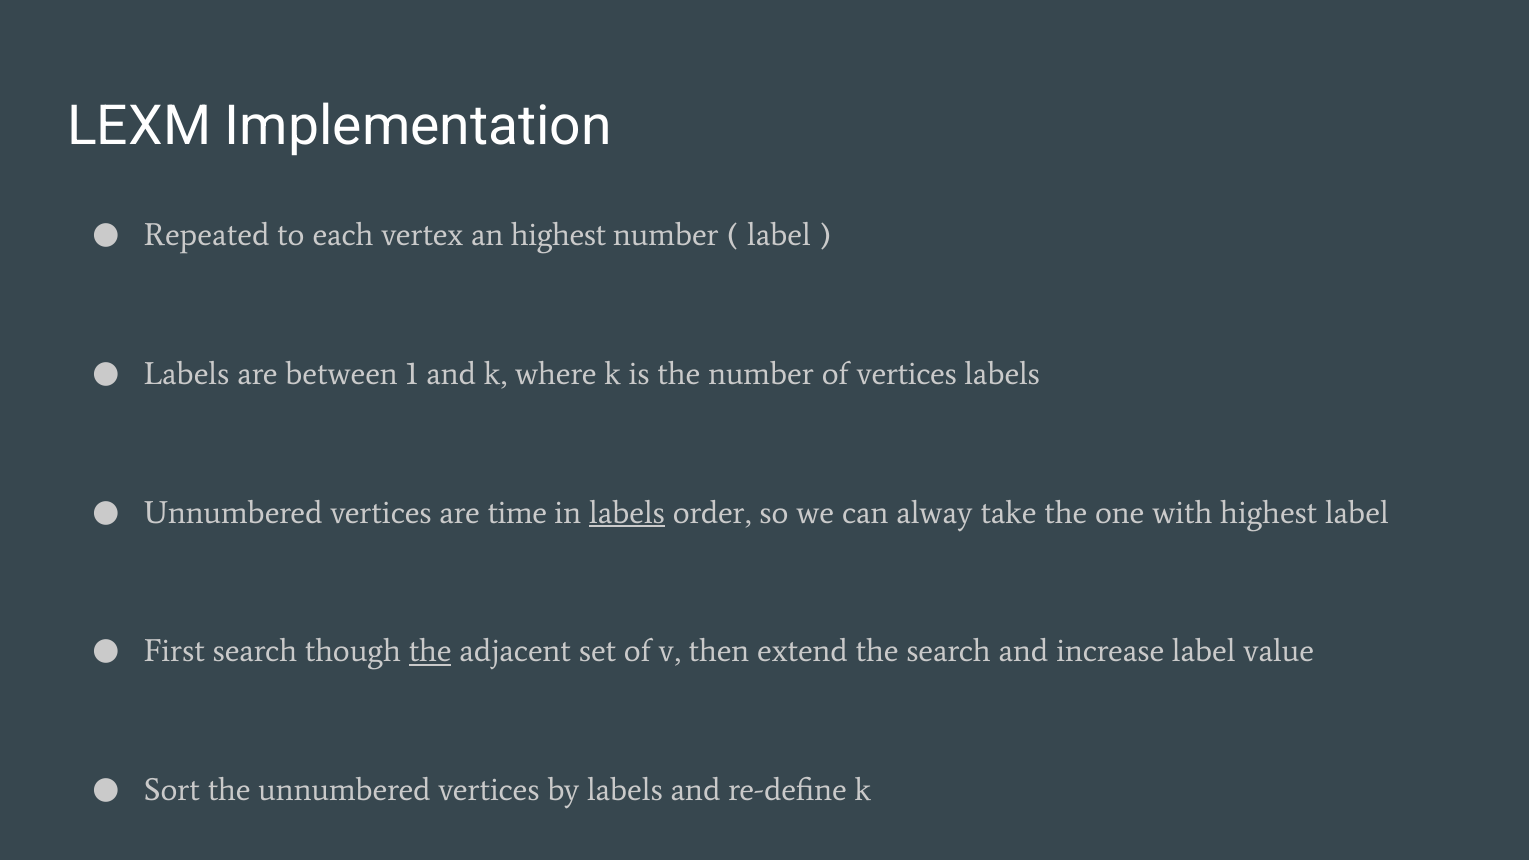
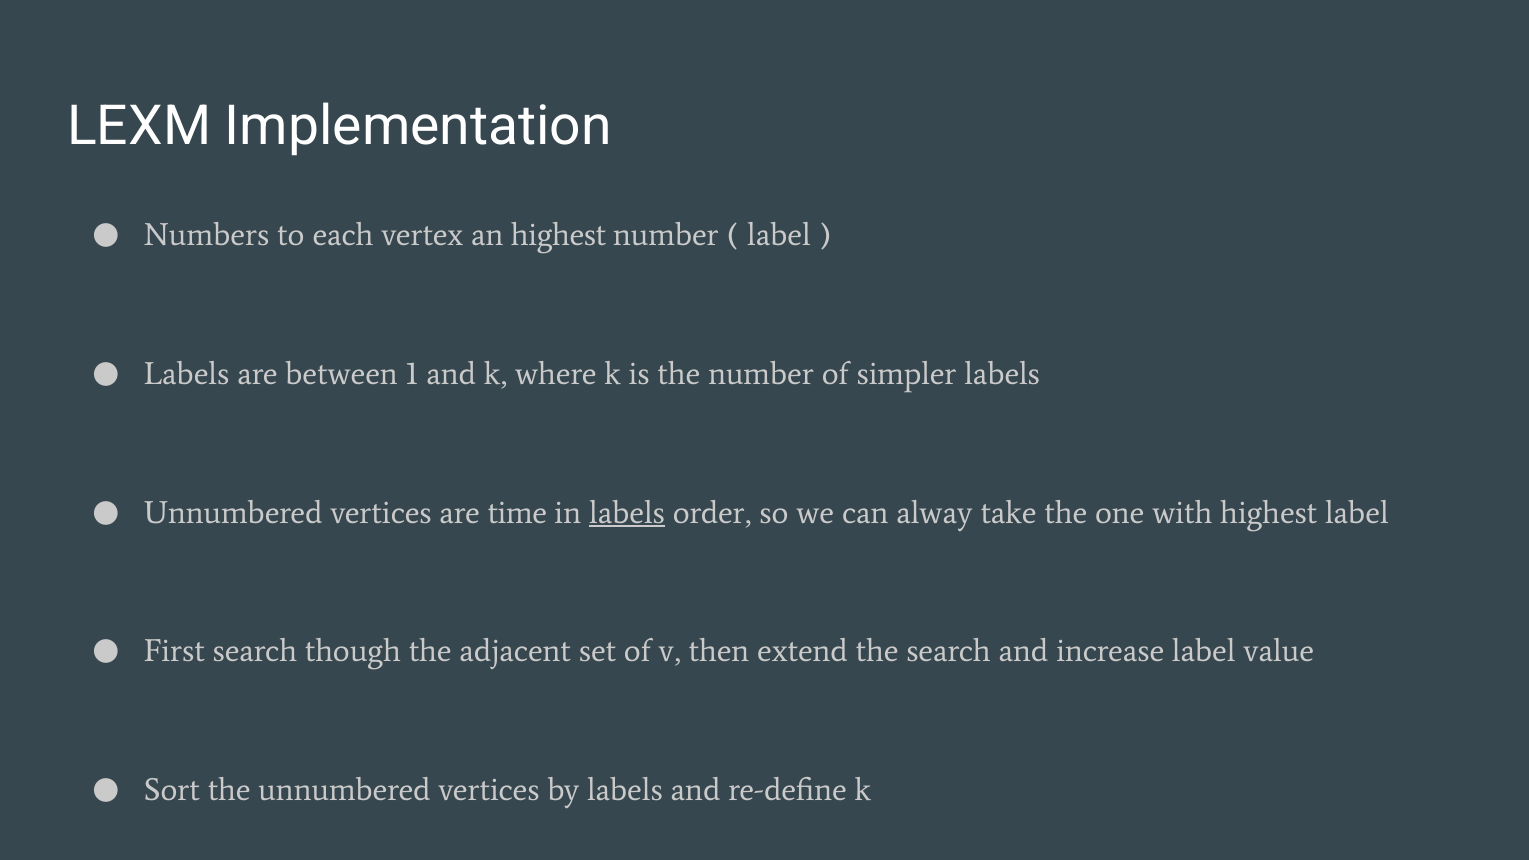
Repeated: Repeated -> Numbers
of vertices: vertices -> simpler
the at (430, 651) underline: present -> none
